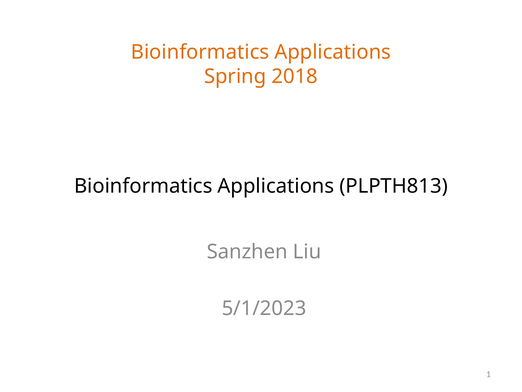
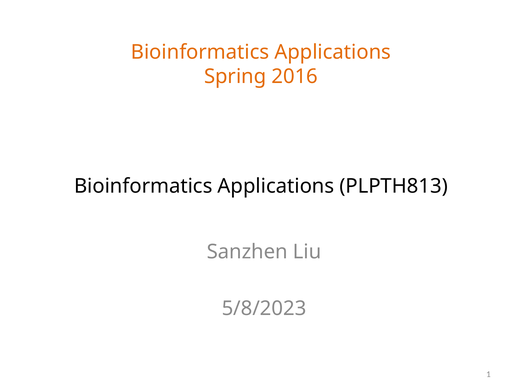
2018: 2018 -> 2016
5/1/2023: 5/1/2023 -> 5/8/2023
